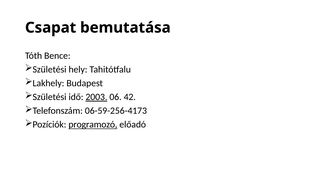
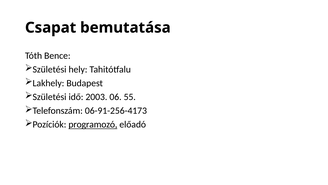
2003 underline: present -> none
42: 42 -> 55
06-59-256-4173: 06-59-256-4173 -> 06-91-256-4173
